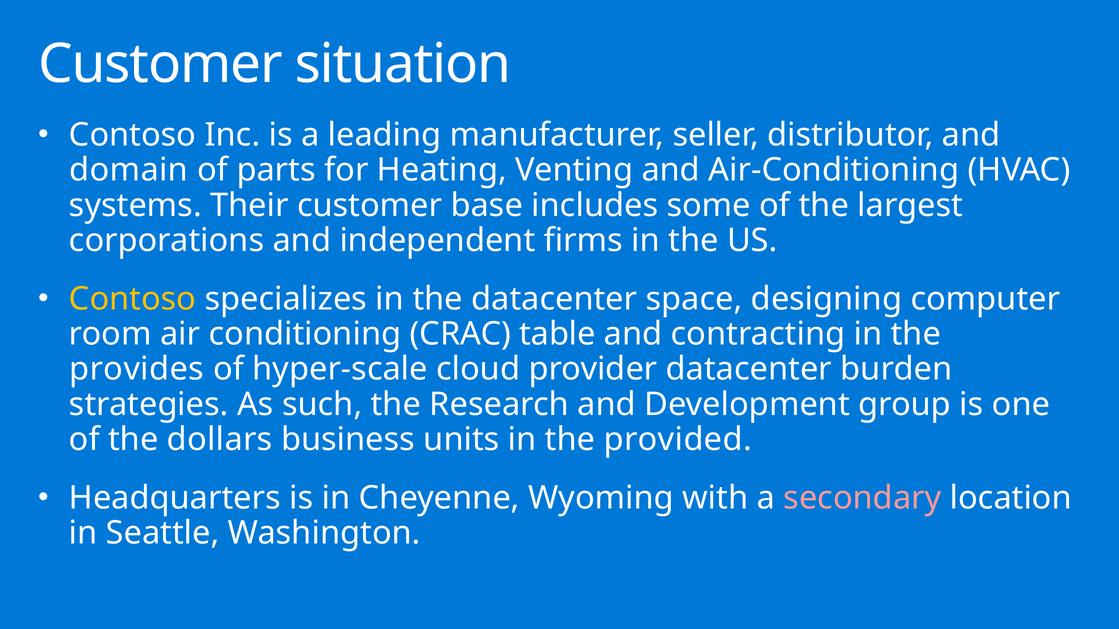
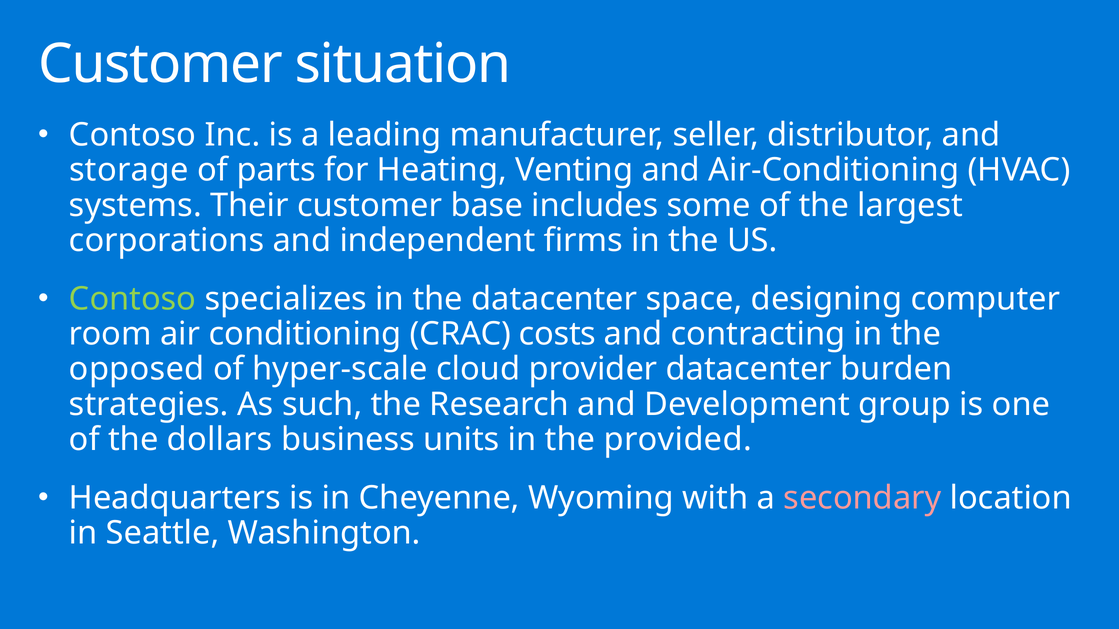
domain: domain -> storage
Contoso at (133, 299) colour: yellow -> light green
table: table -> costs
provides: provides -> opposed
